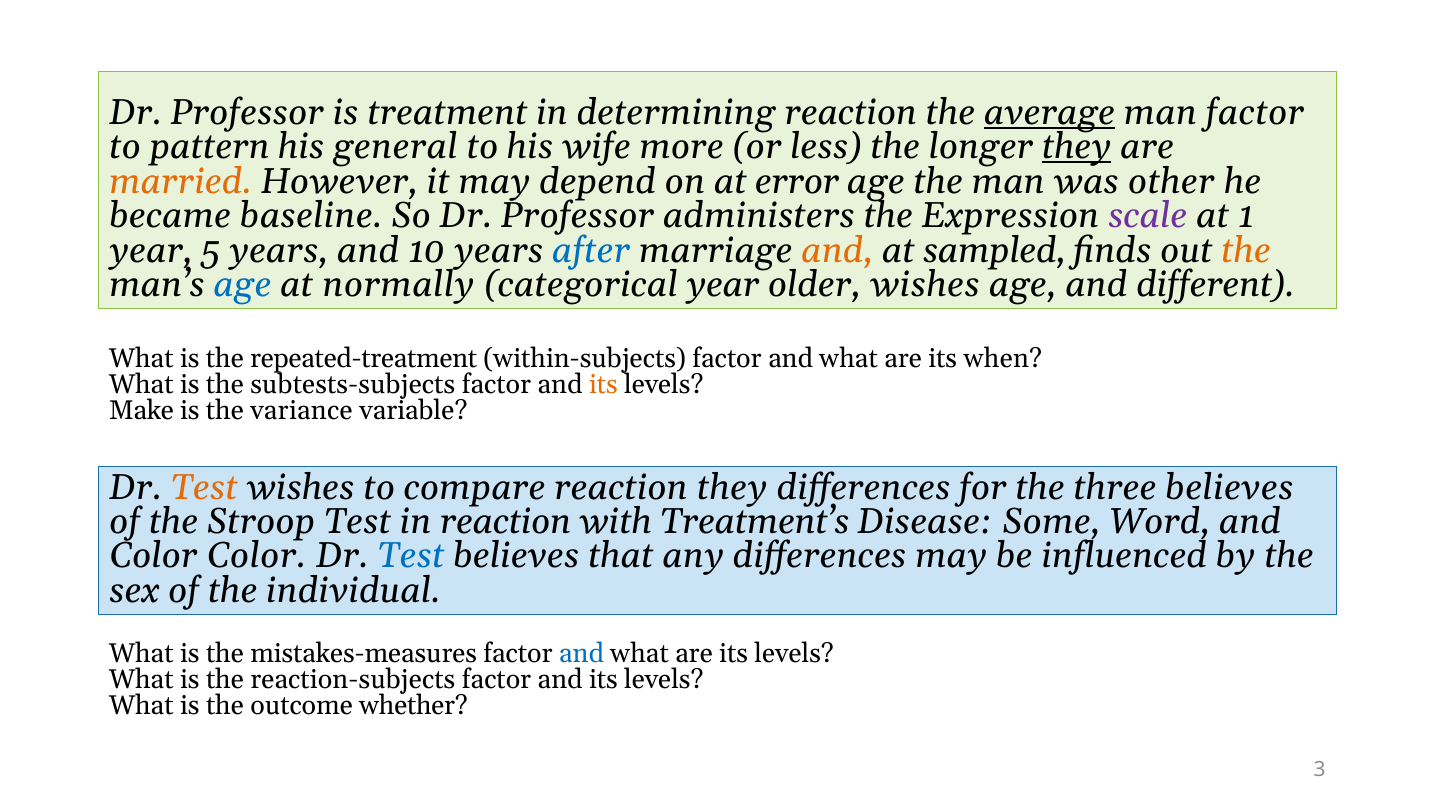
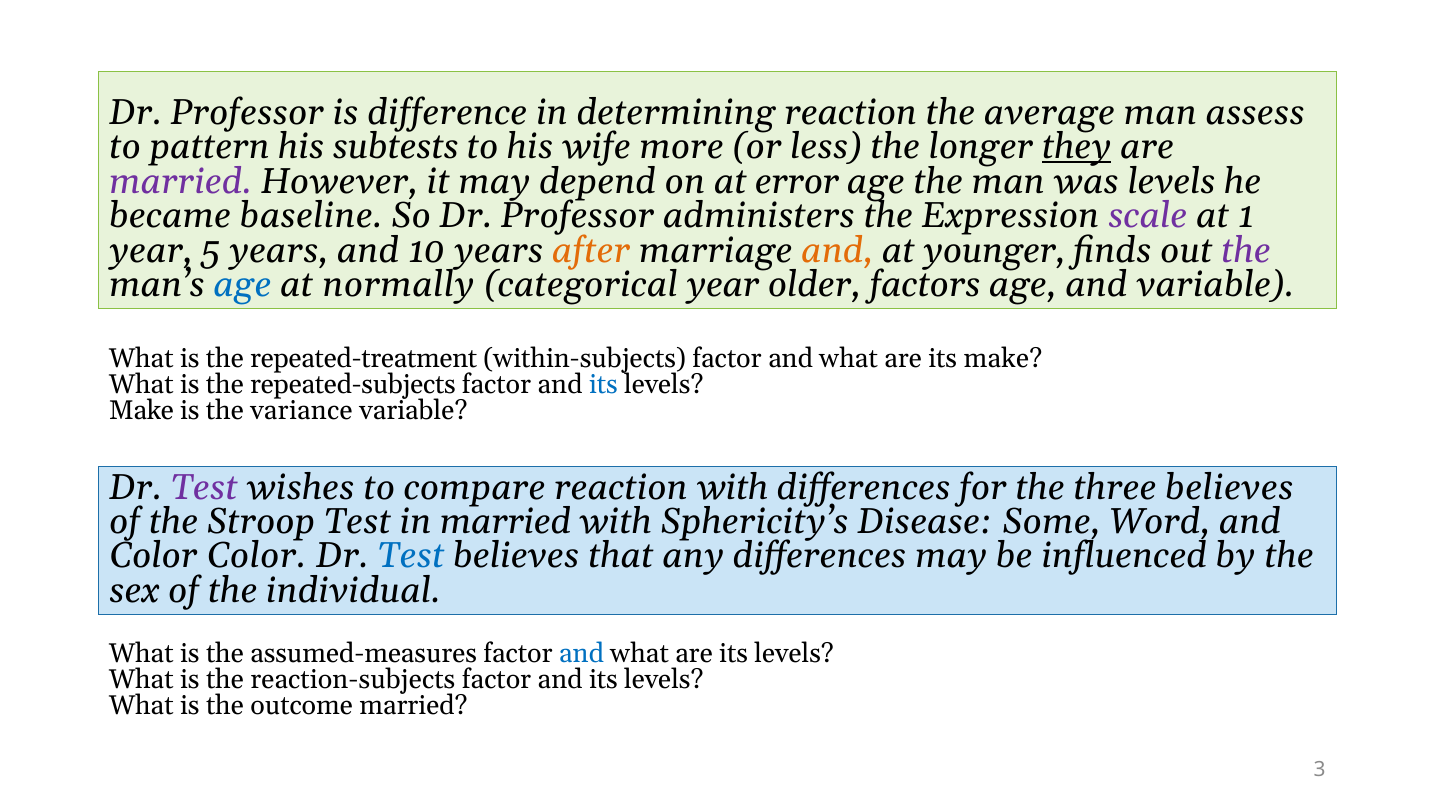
treatment: treatment -> difference
average underline: present -> none
man factor: factor -> assess
general: general -> subtests
married at (181, 181) colour: orange -> purple
was other: other -> levels
after colour: blue -> orange
sampled: sampled -> younger
the at (1246, 250) colour: orange -> purple
older wishes: wishes -> factors
and different: different -> variable
its when: when -> make
subtests-subjects: subtests-subjects -> repeated-subjects
its at (603, 384) colour: orange -> blue
Test at (204, 487) colour: orange -> purple
reaction they: they -> with
in reaction: reaction -> married
Treatment’s: Treatment’s -> Sphericity’s
mistakes-measures: mistakes-measures -> assumed-measures
outcome whether: whether -> married
